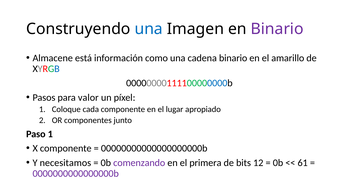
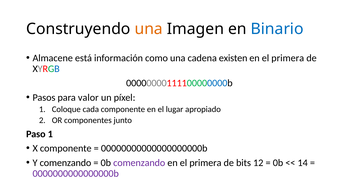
una at (149, 29) colour: blue -> orange
Binario at (277, 29) colour: purple -> blue
cadena binario: binario -> existen
amarillo at (288, 58): amarillo -> primera
Y necesitamos: necesitamos -> comenzando
61: 61 -> 14
